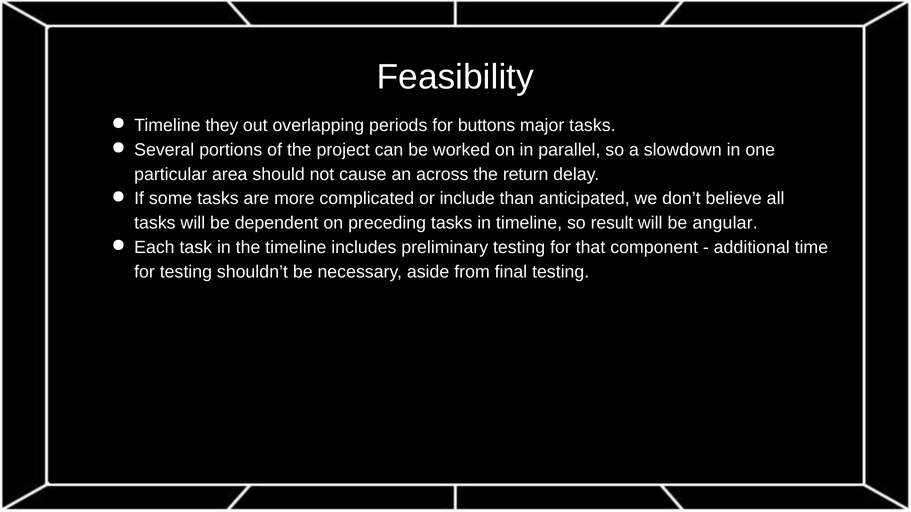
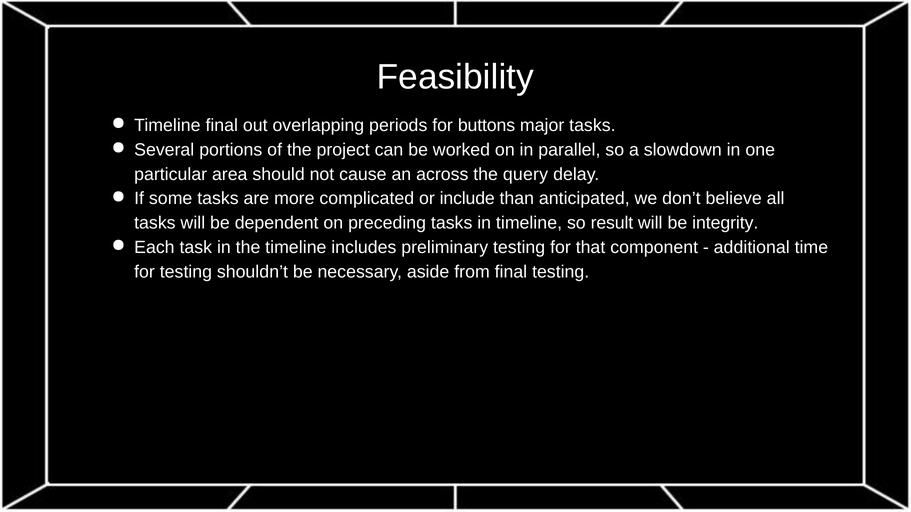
Timeline they: they -> final
return: return -> query
angular: angular -> integrity
